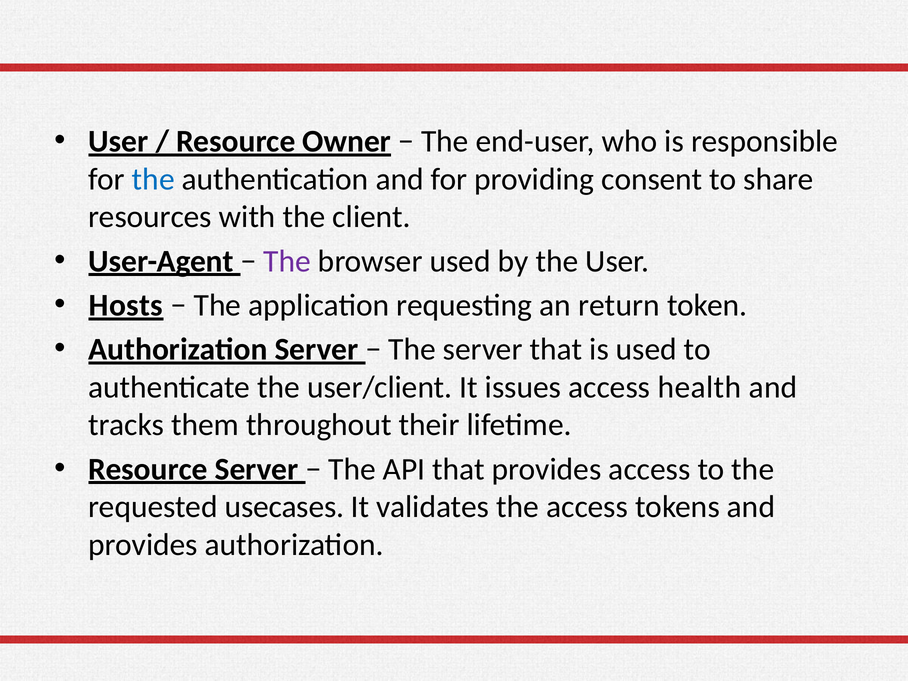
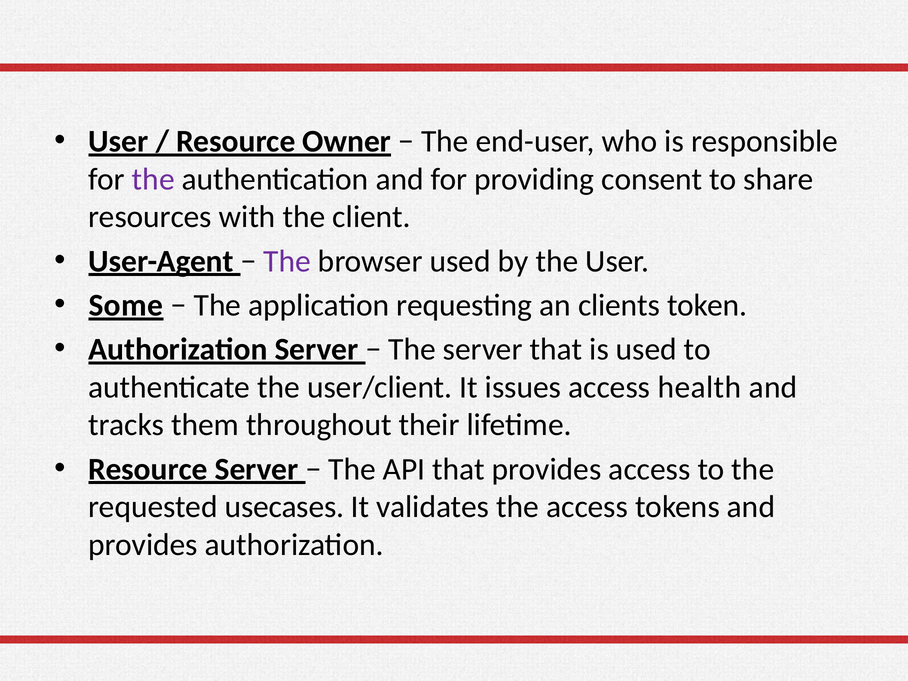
the at (153, 179) colour: blue -> purple
Hosts: Hosts -> Some
return: return -> clients
